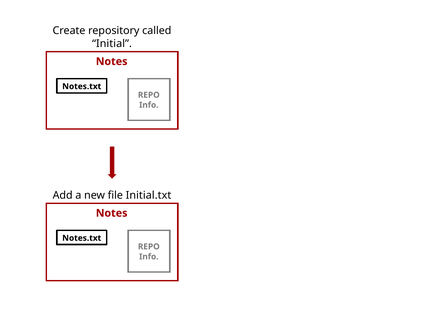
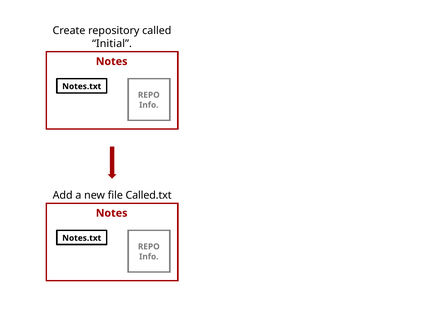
Initial.txt: Initial.txt -> Called.txt
